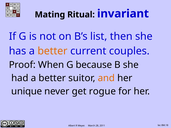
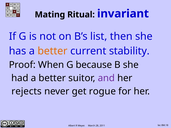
couples: couples -> stability
and colour: orange -> purple
unique: unique -> rejects
